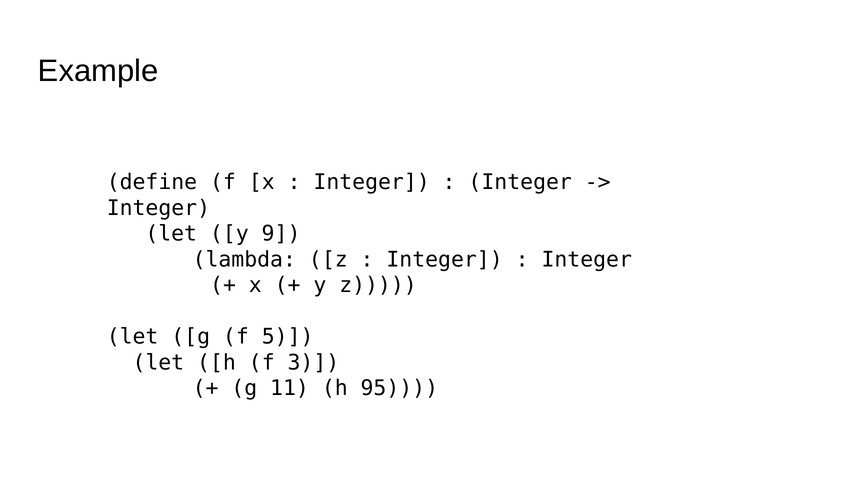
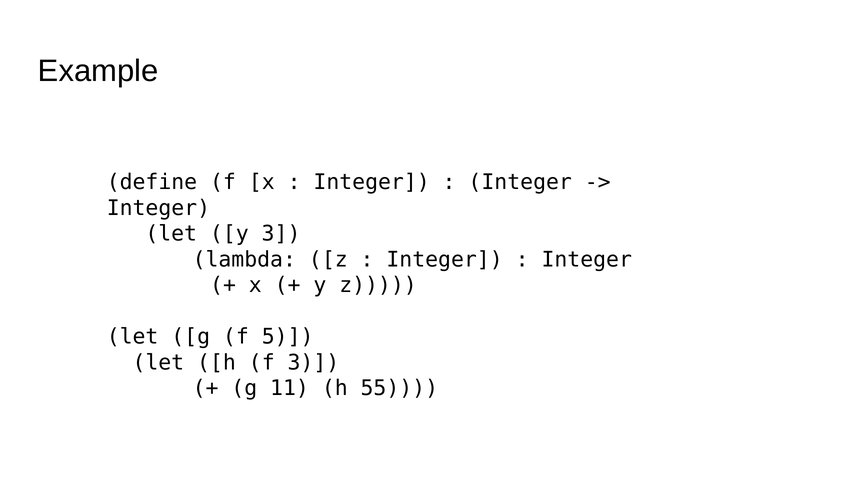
y 9: 9 -> 3
95: 95 -> 55
